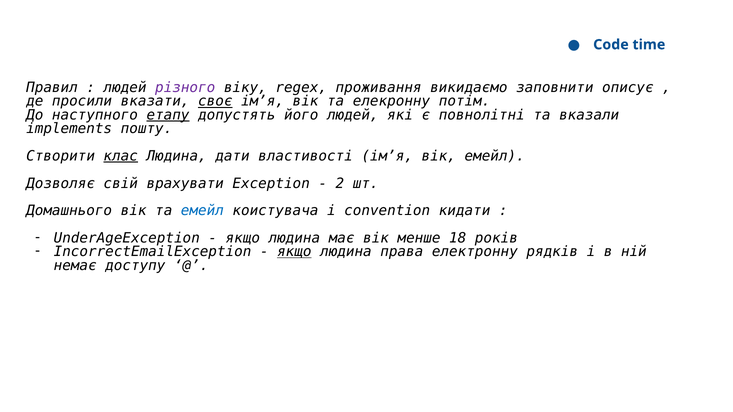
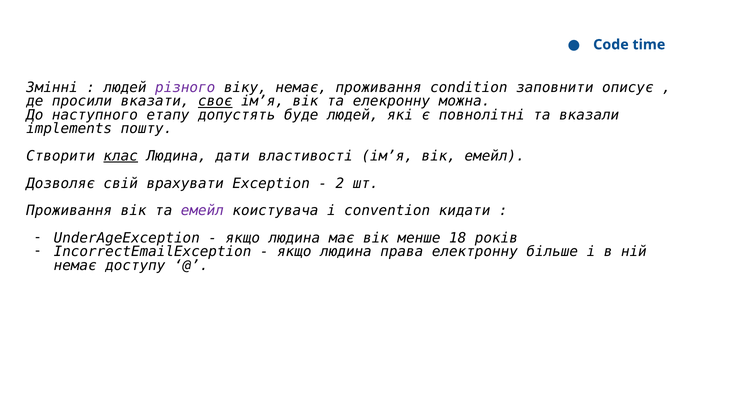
Правил: Правил -> Змінні
віку regex: regex -> немає
викидаємо: викидаємо -> condition
потім: потім -> можна
етапу underline: present -> none
його: його -> буде
Домашнього at (69, 211): Домашнього -> Проживання
емейл at (202, 211) colour: blue -> purple
якщо at (294, 252) underline: present -> none
рядків: рядків -> більше
